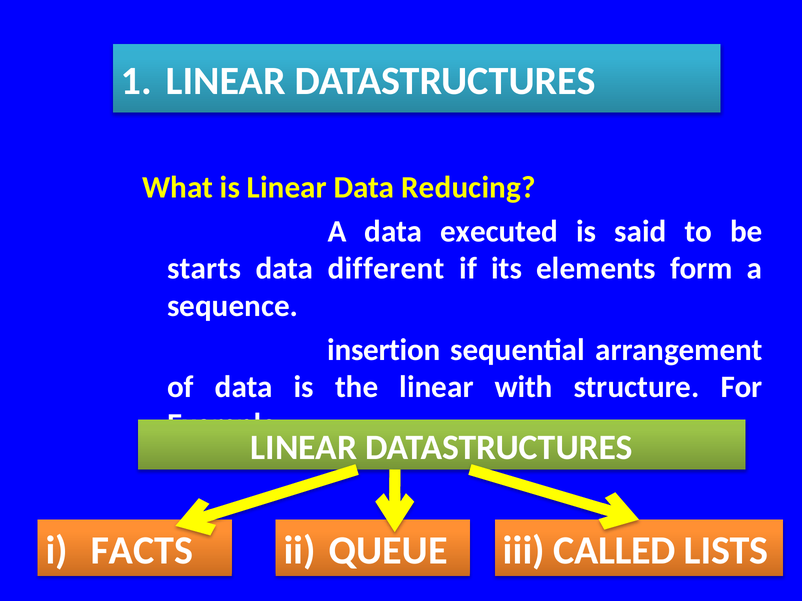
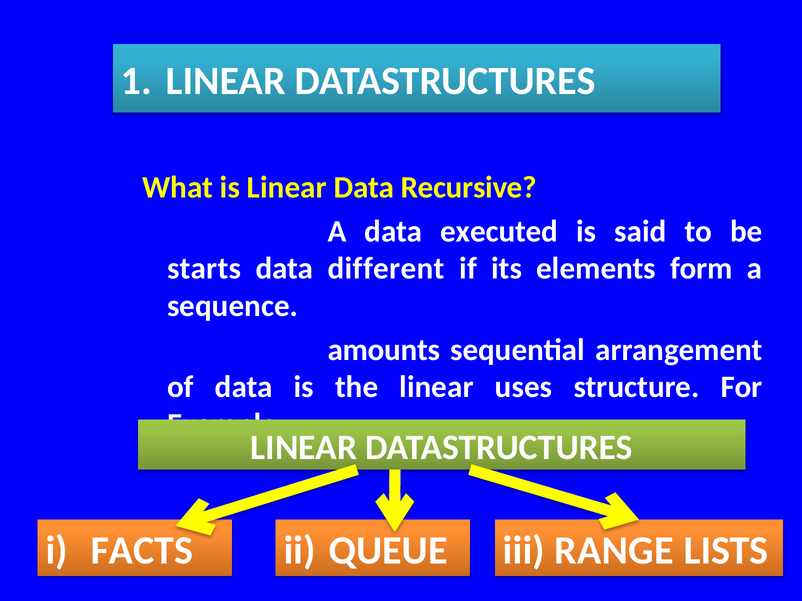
Reducing: Reducing -> Recursive
insertion: insertion -> amounts
with: with -> uses
CALLED: CALLED -> RANGE
